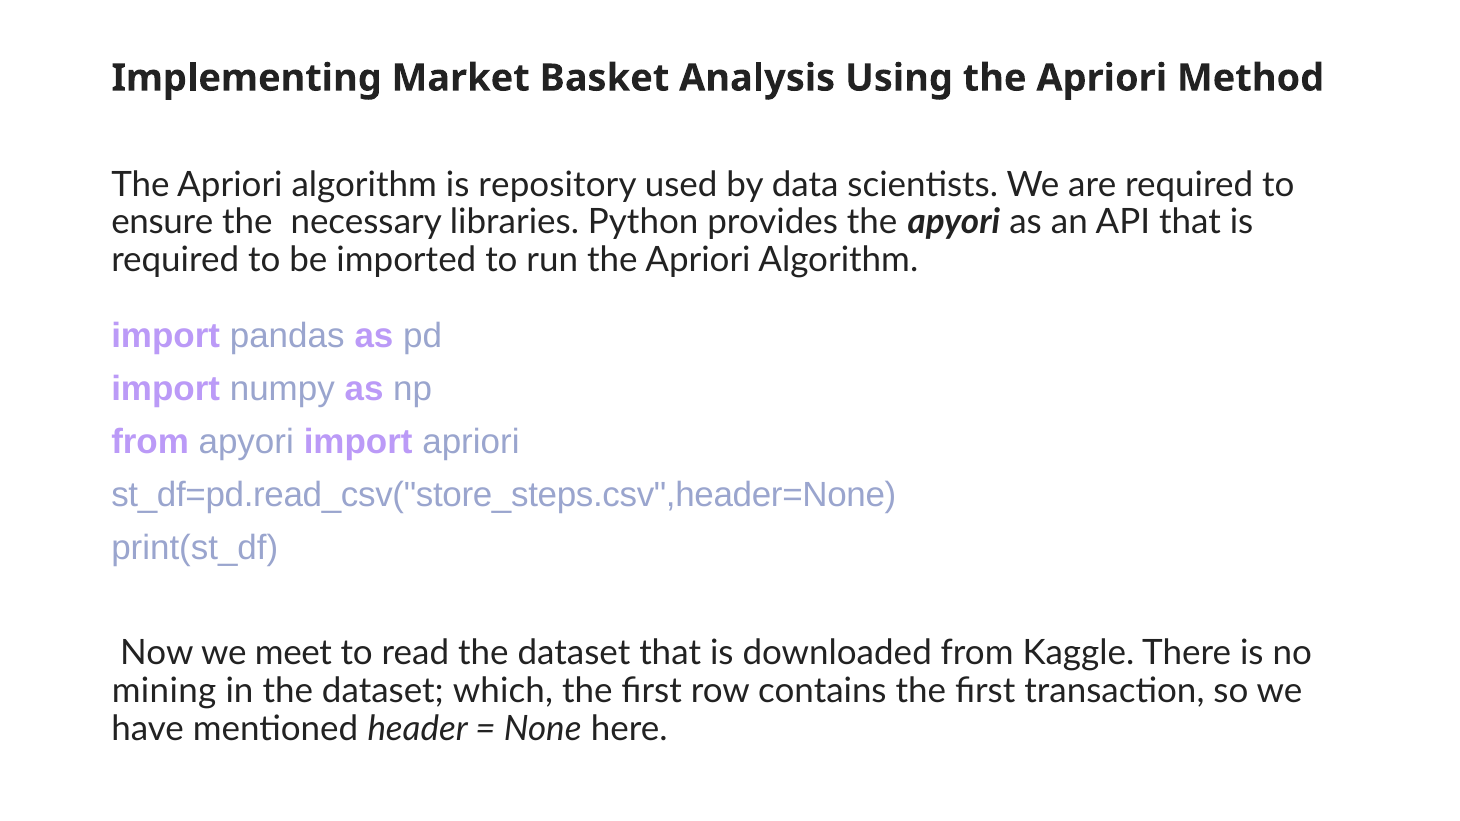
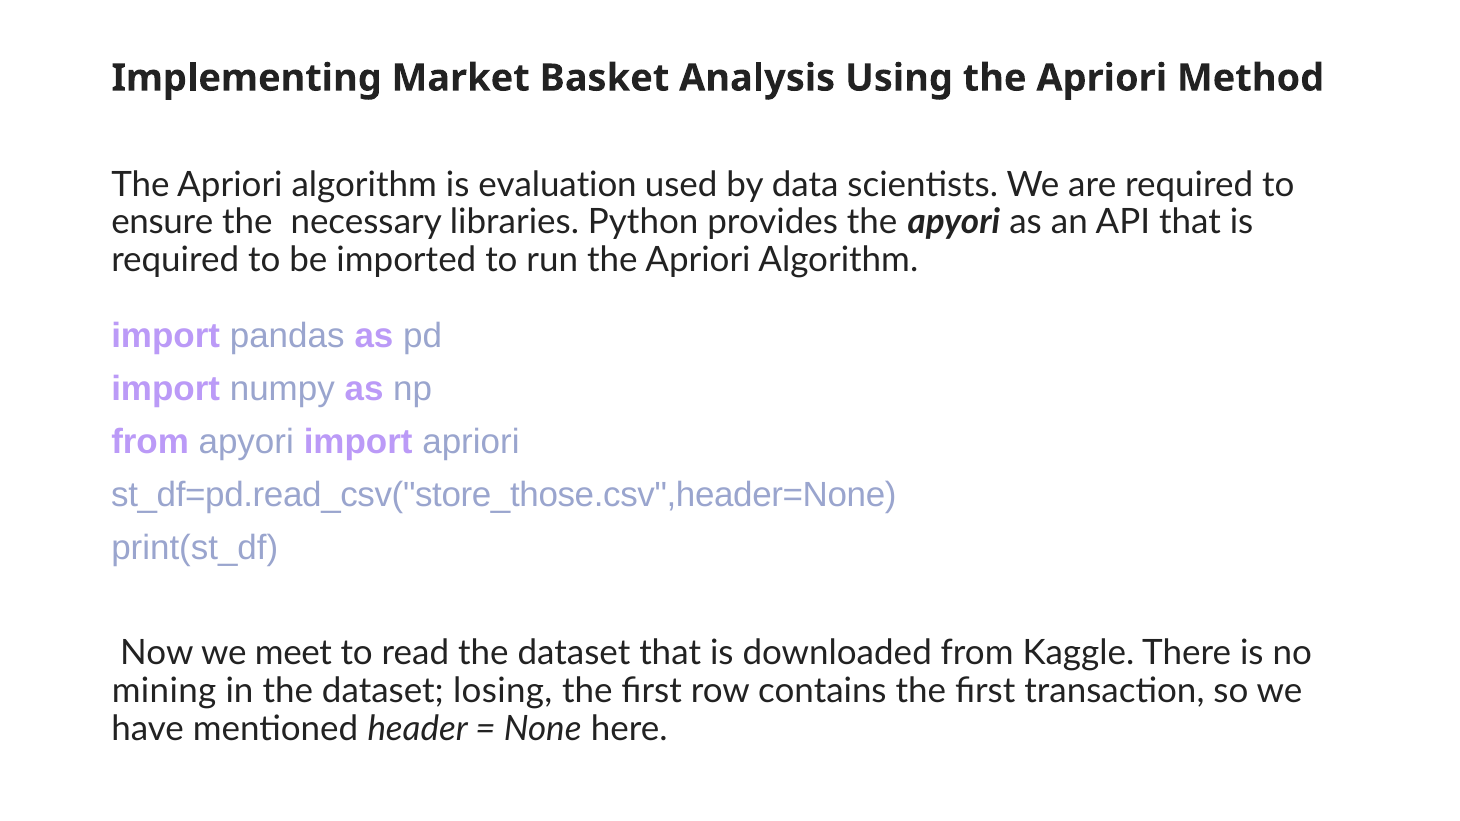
repository: repository -> evaluation
st_df=pd.read_csv("store_steps.csv",header=None: st_df=pd.read_csv("store_steps.csv",header=None -> st_df=pd.read_csv("store_those.csv",header=None
which: which -> losing
